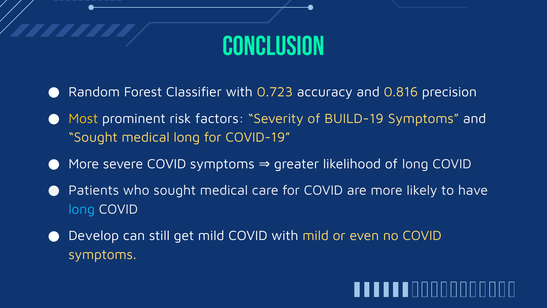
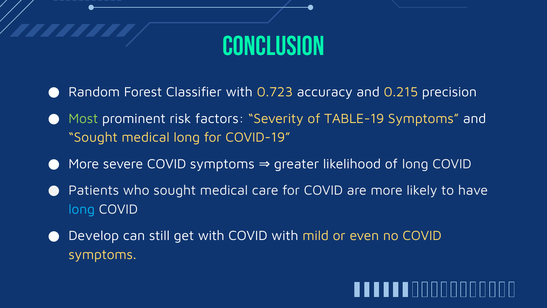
0.816: 0.816 -> 0.215
Most colour: yellow -> light green
BUILD-19: BUILD-19 -> TABLE-19
get mild: mild -> with
